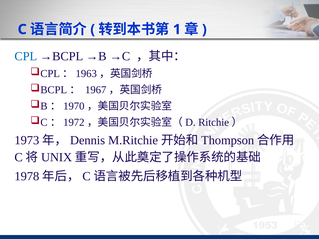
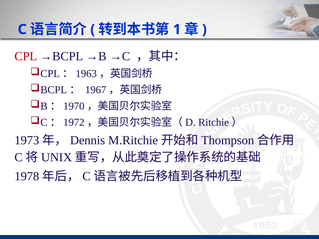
CPL colour: blue -> red
